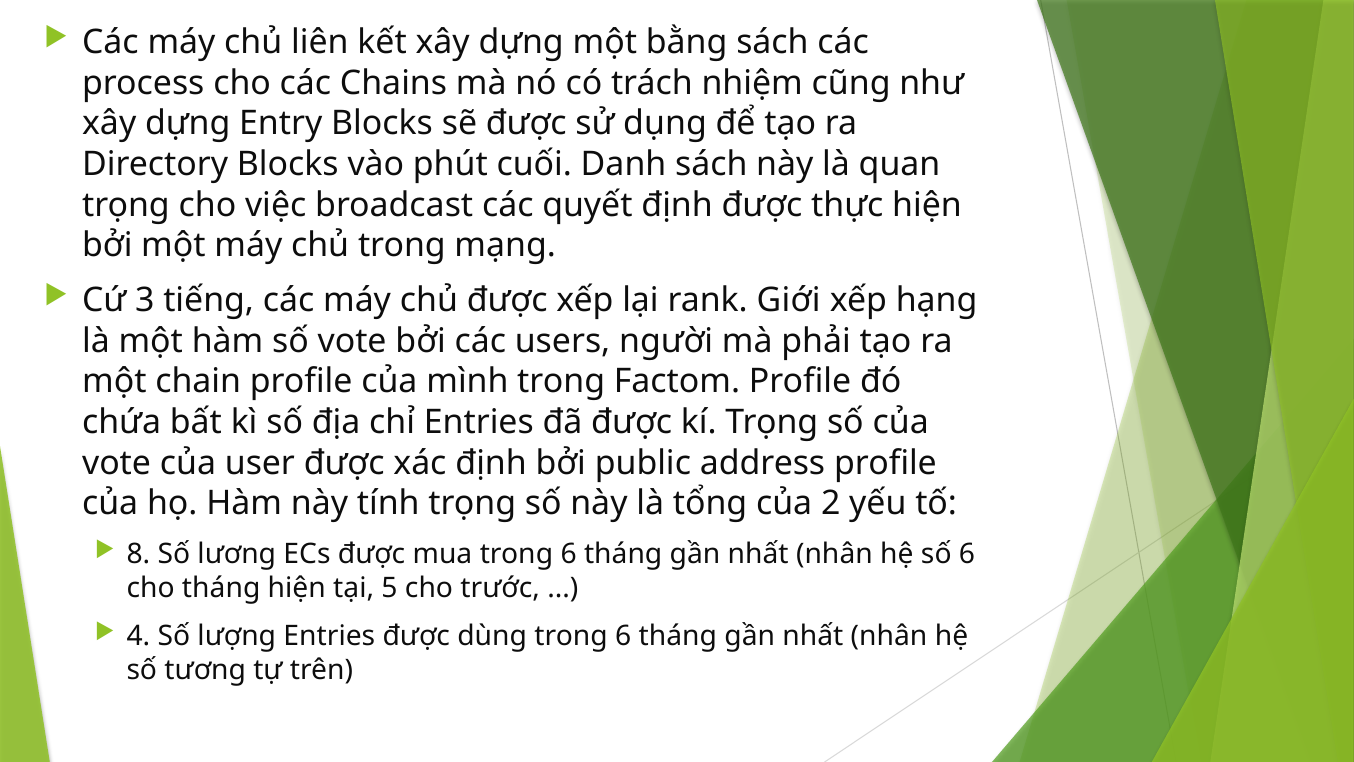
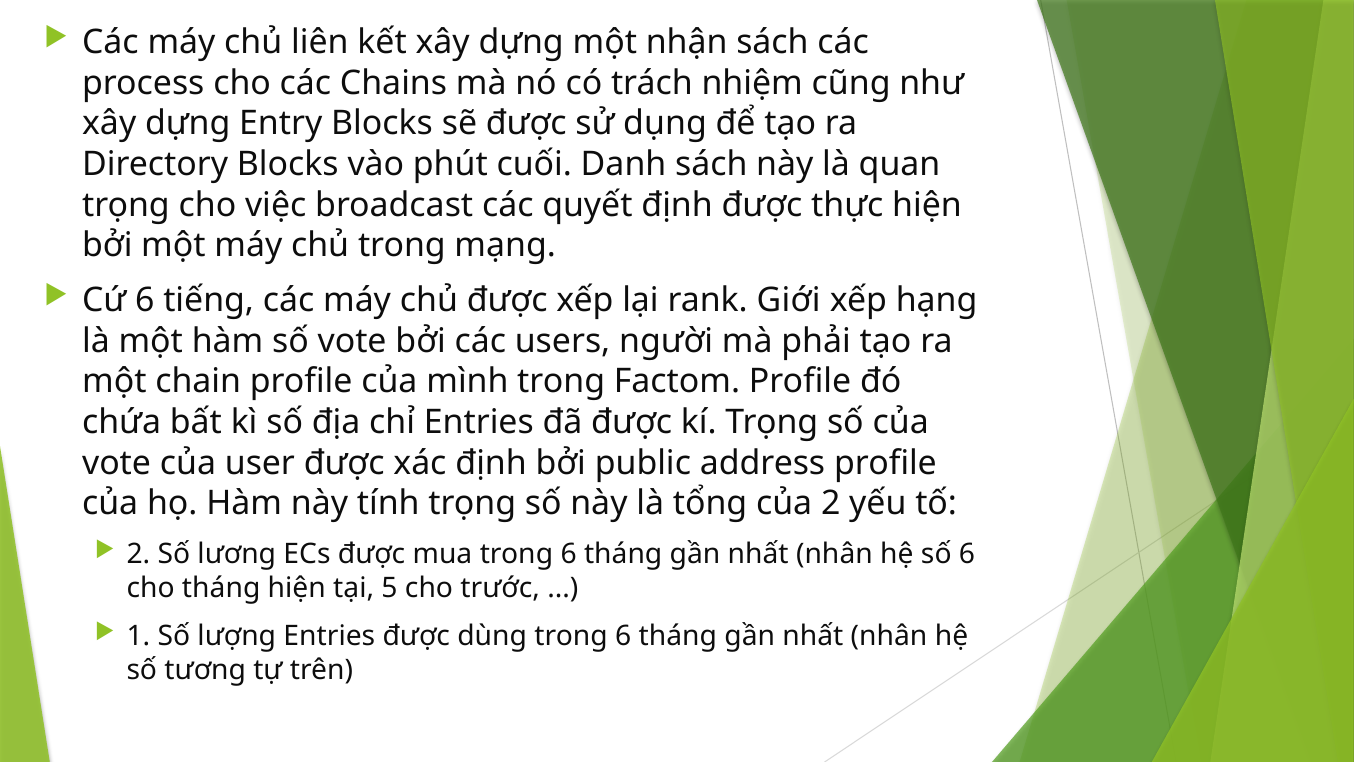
bằng: bằng -> nhận
Cứ 3: 3 -> 6
8 at (138, 554): 8 -> 2
4: 4 -> 1
